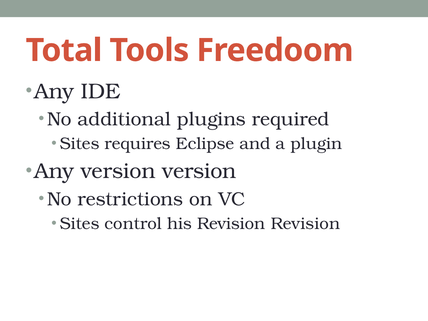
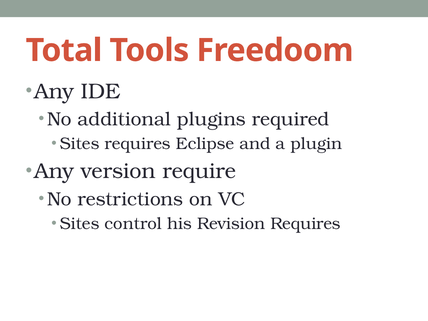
version version: version -> require
Revision Revision: Revision -> Requires
